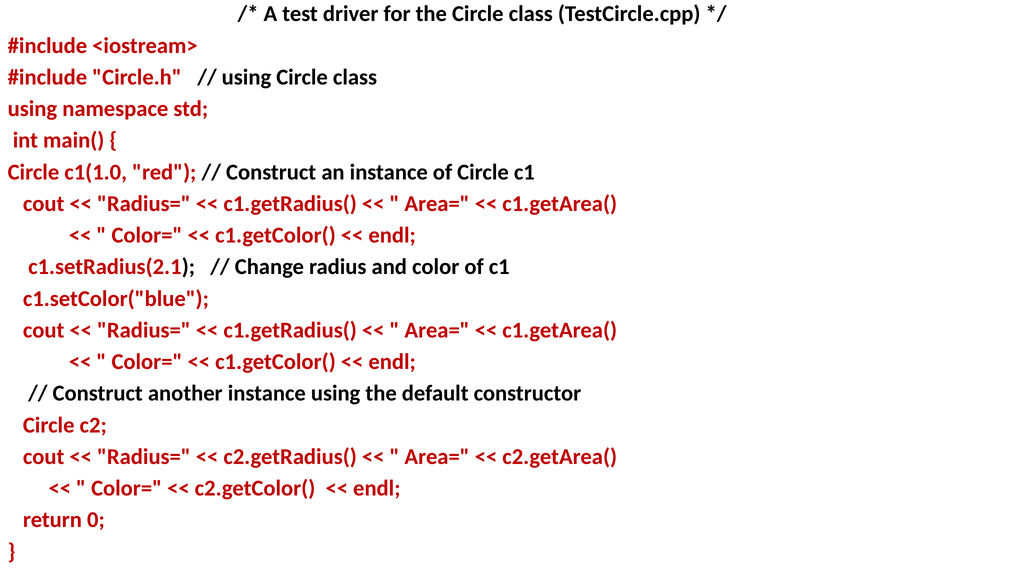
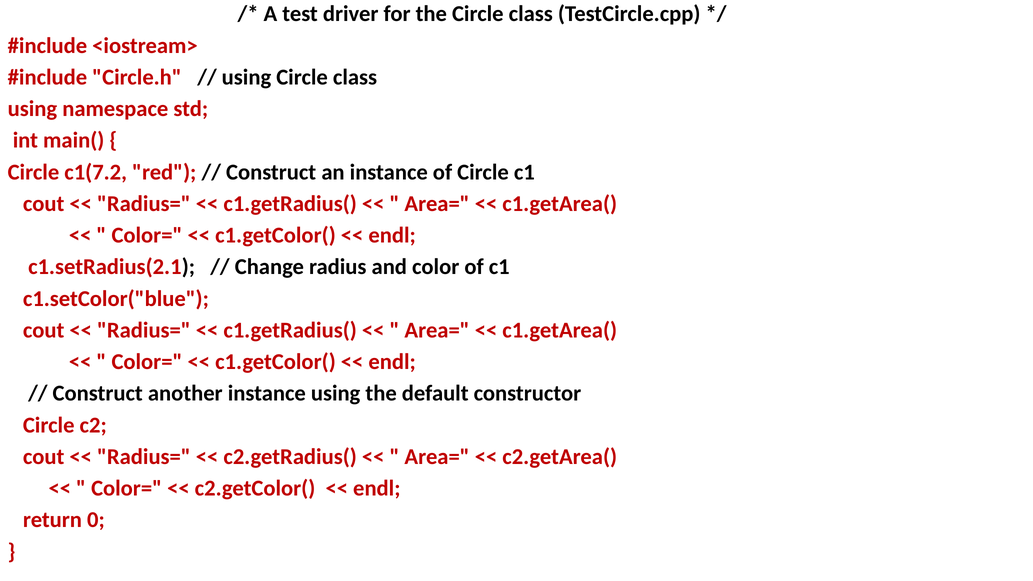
c1(1.0: c1(1.0 -> c1(7.2
